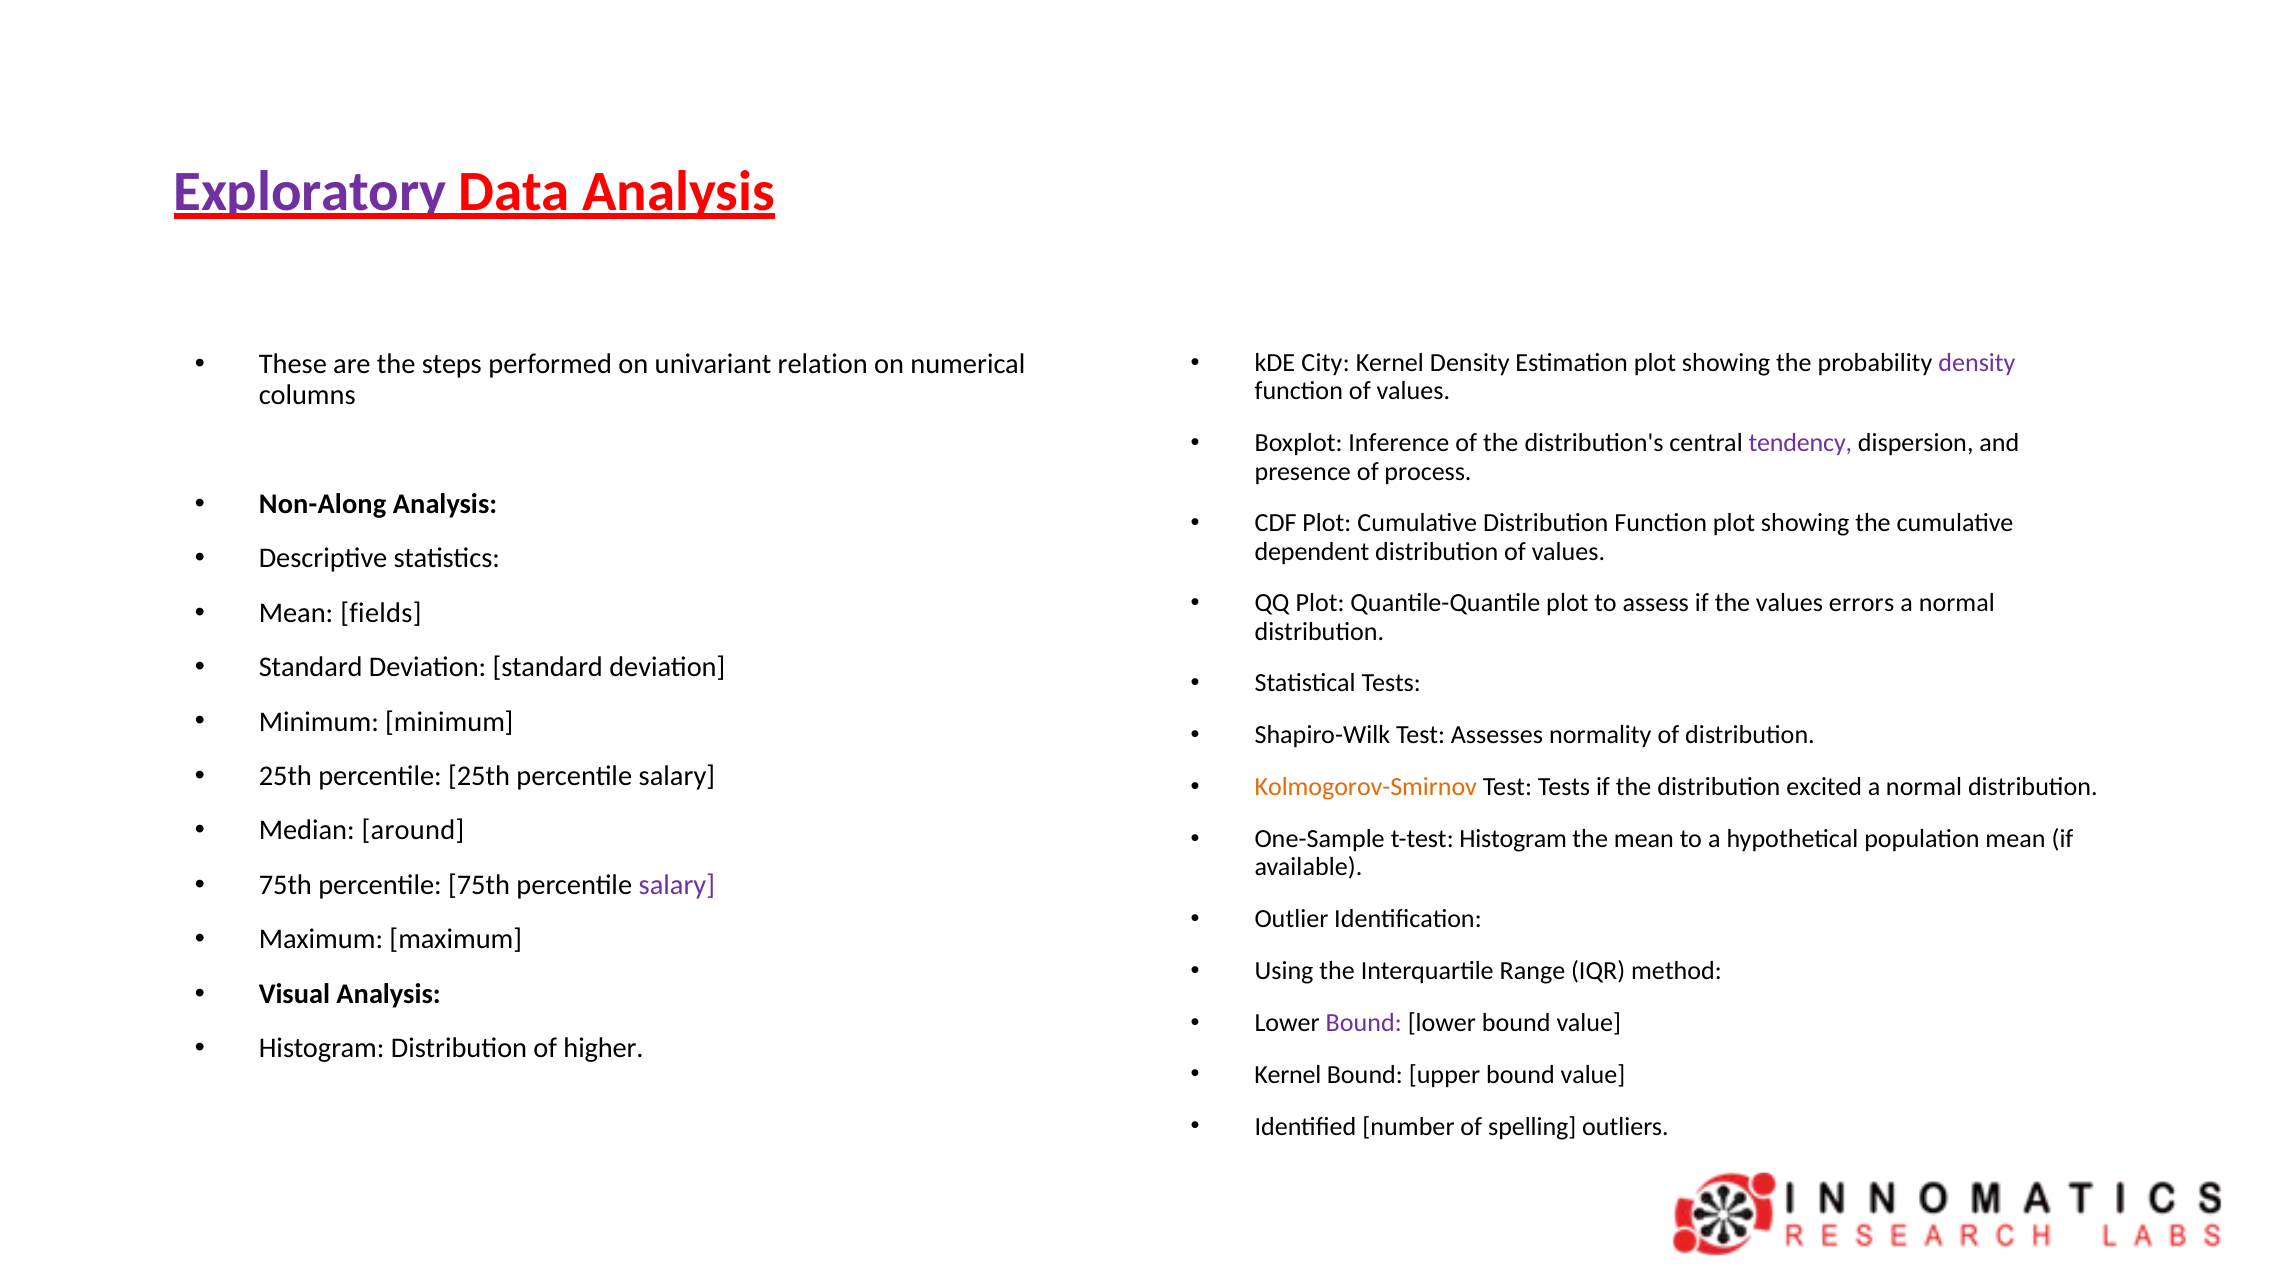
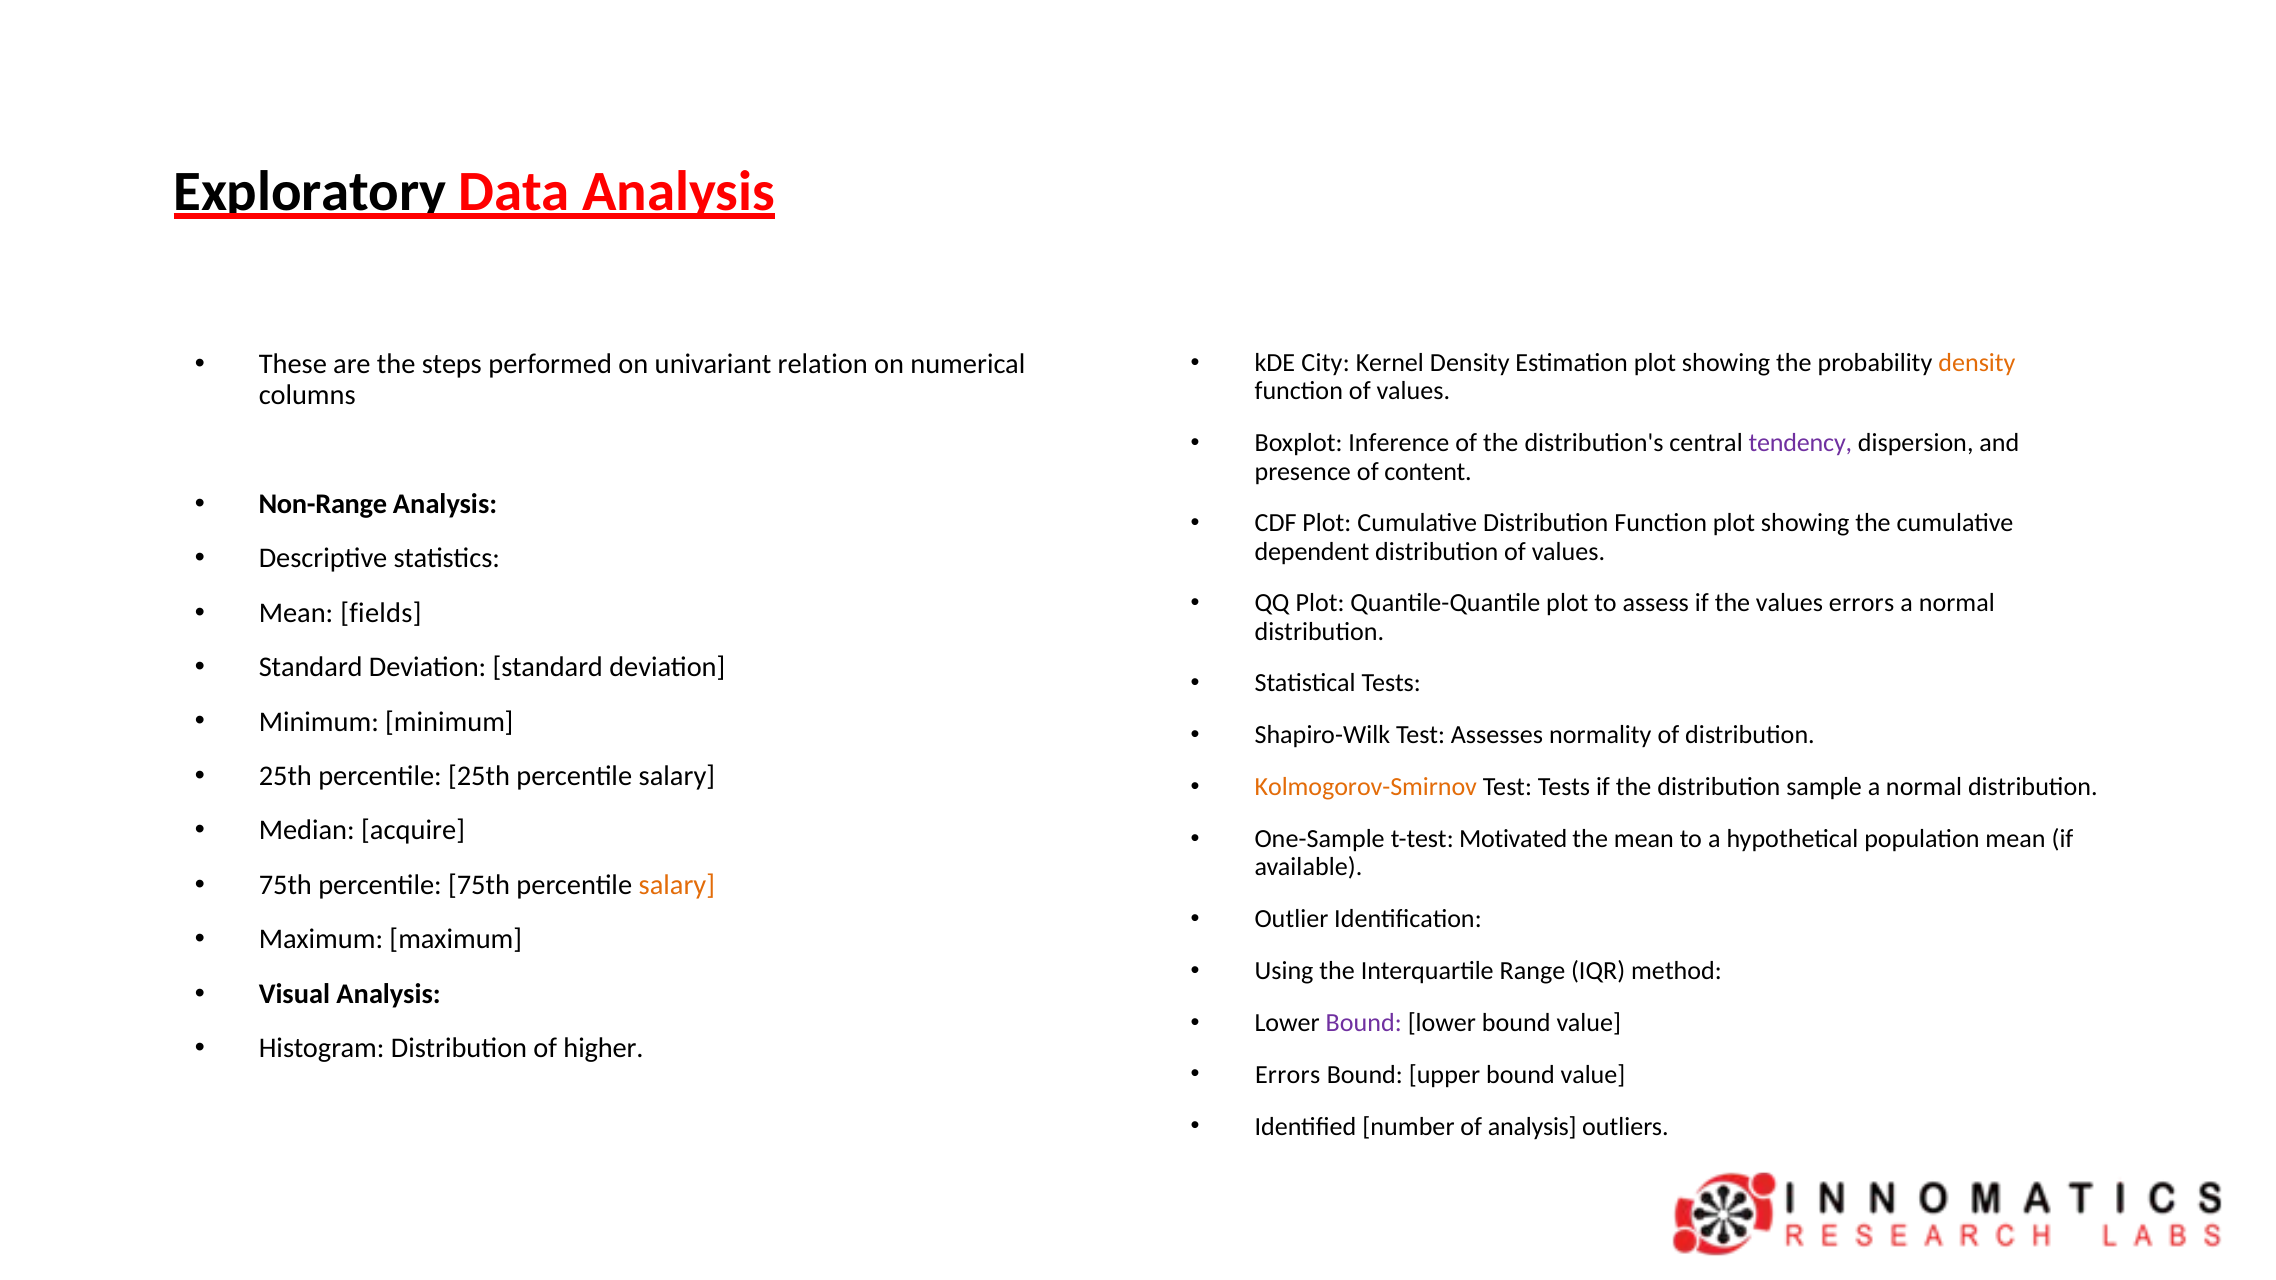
Exploratory colour: purple -> black
density at (1977, 363) colour: purple -> orange
process: process -> content
Non-Along: Non-Along -> Non-Range
excited: excited -> sample
around: around -> acquire
t-test Histogram: Histogram -> Motivated
salary at (677, 885) colour: purple -> orange
Kernel at (1288, 1075): Kernel -> Errors
of spelling: spelling -> analysis
